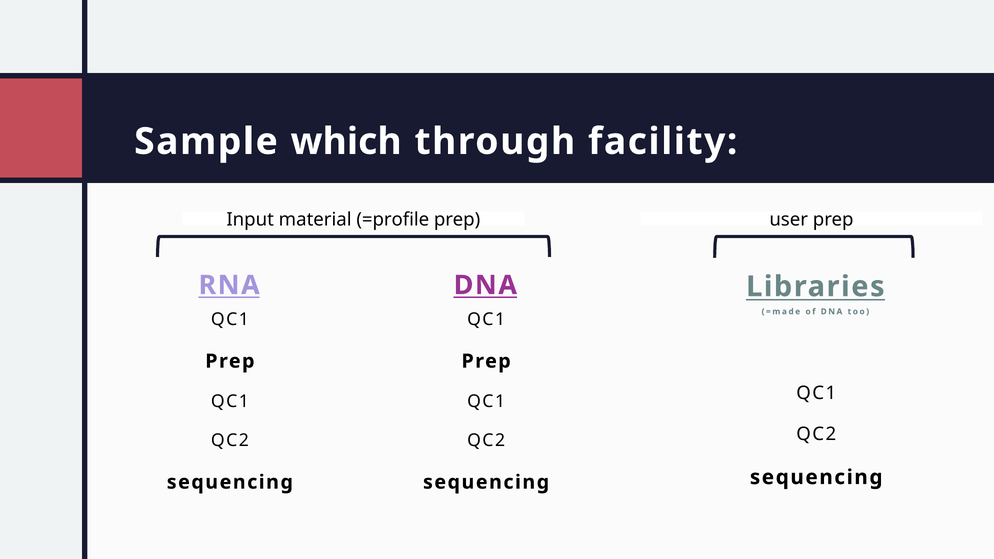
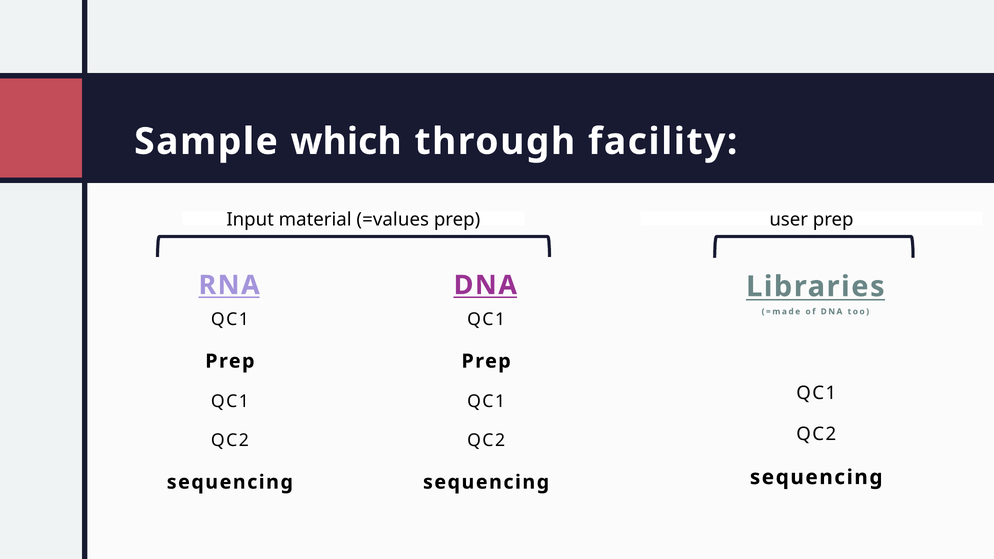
=profile: =profile -> =values
